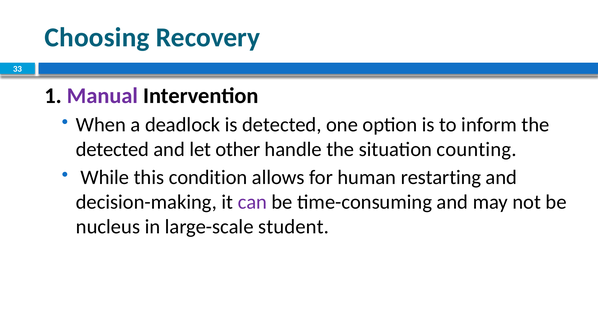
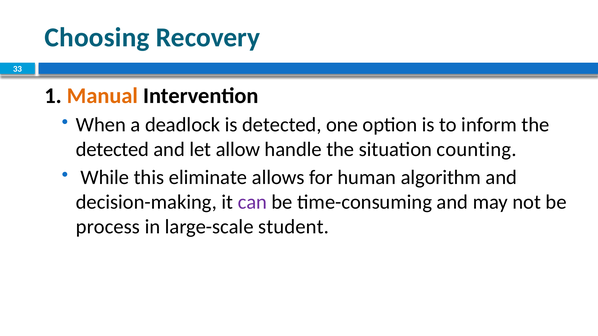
Manual colour: purple -> orange
other: other -> allow
condition: condition -> eliminate
restarting: restarting -> algorithm
nucleus: nucleus -> process
